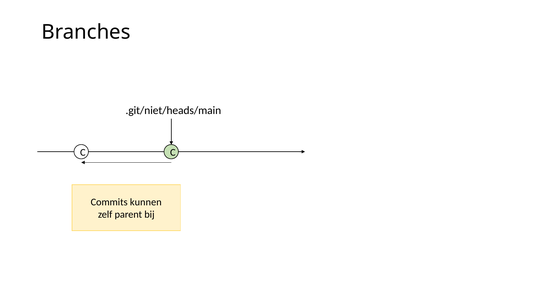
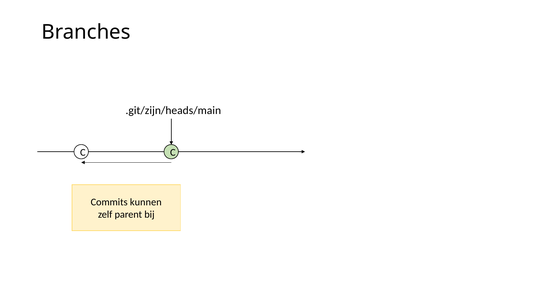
.git/niet/heads/main: .git/niet/heads/main -> .git/zijn/heads/main
